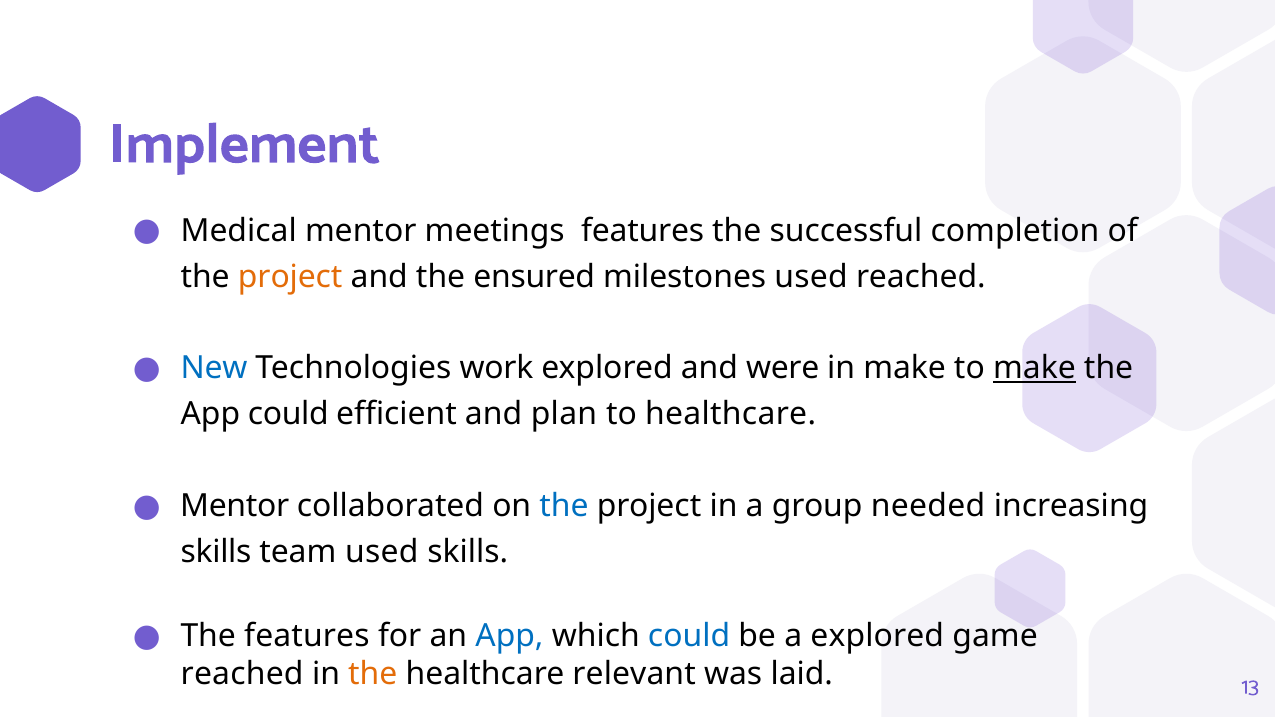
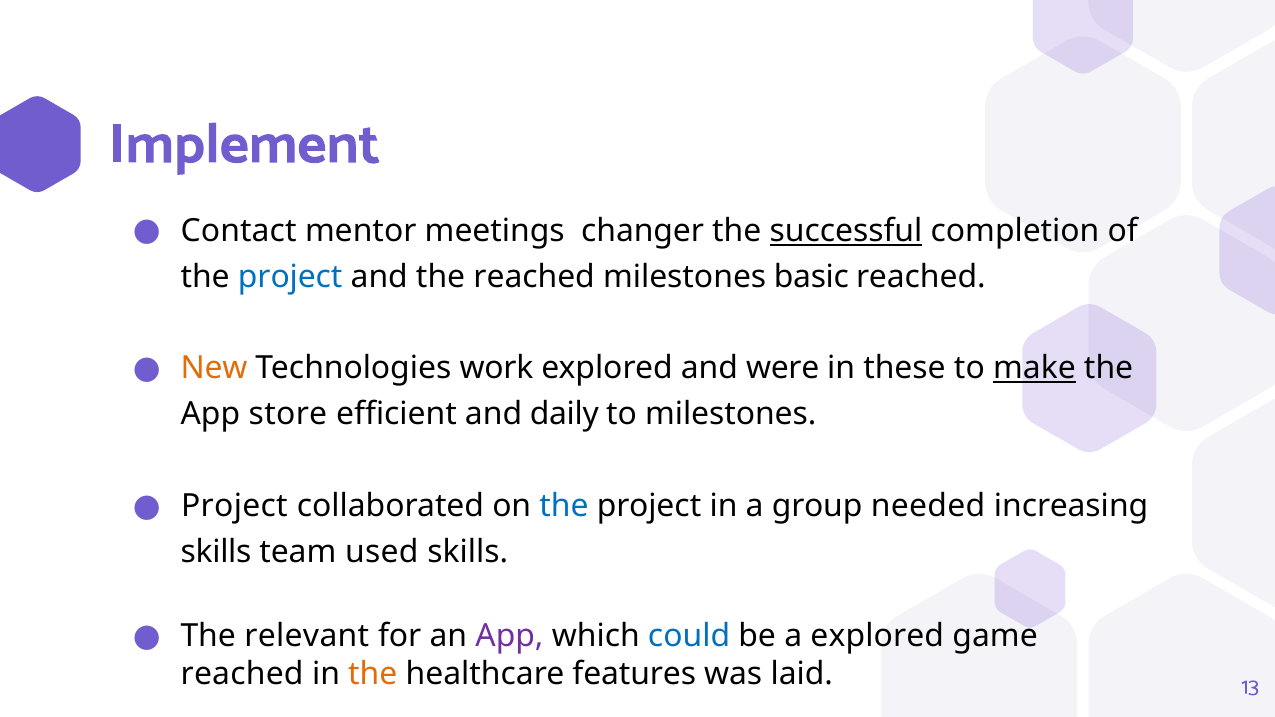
Medical: Medical -> Contact
meetings features: features -> changer
successful underline: none -> present
project at (290, 277) colour: orange -> blue
the ensured: ensured -> reached
milestones used: used -> basic
New colour: blue -> orange
in make: make -> these
App could: could -> store
plan: plan -> daily
to healthcare: healthcare -> milestones
Mentor at (235, 506): Mentor -> Project
The features: features -> relevant
App at (510, 636) colour: blue -> purple
relevant: relevant -> features
